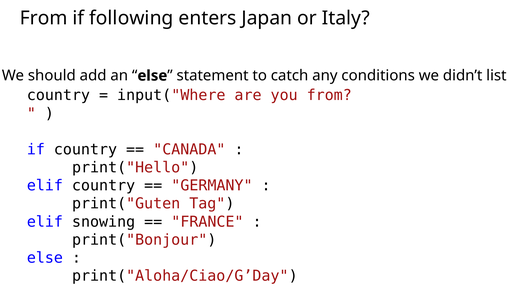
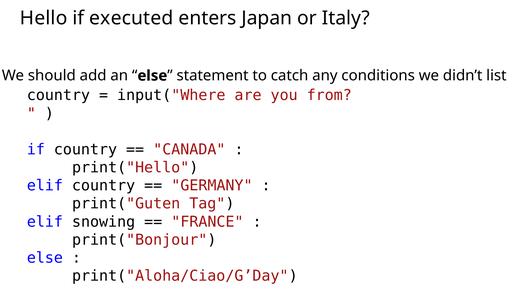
From at (44, 18): From -> Hello
following: following -> executed
